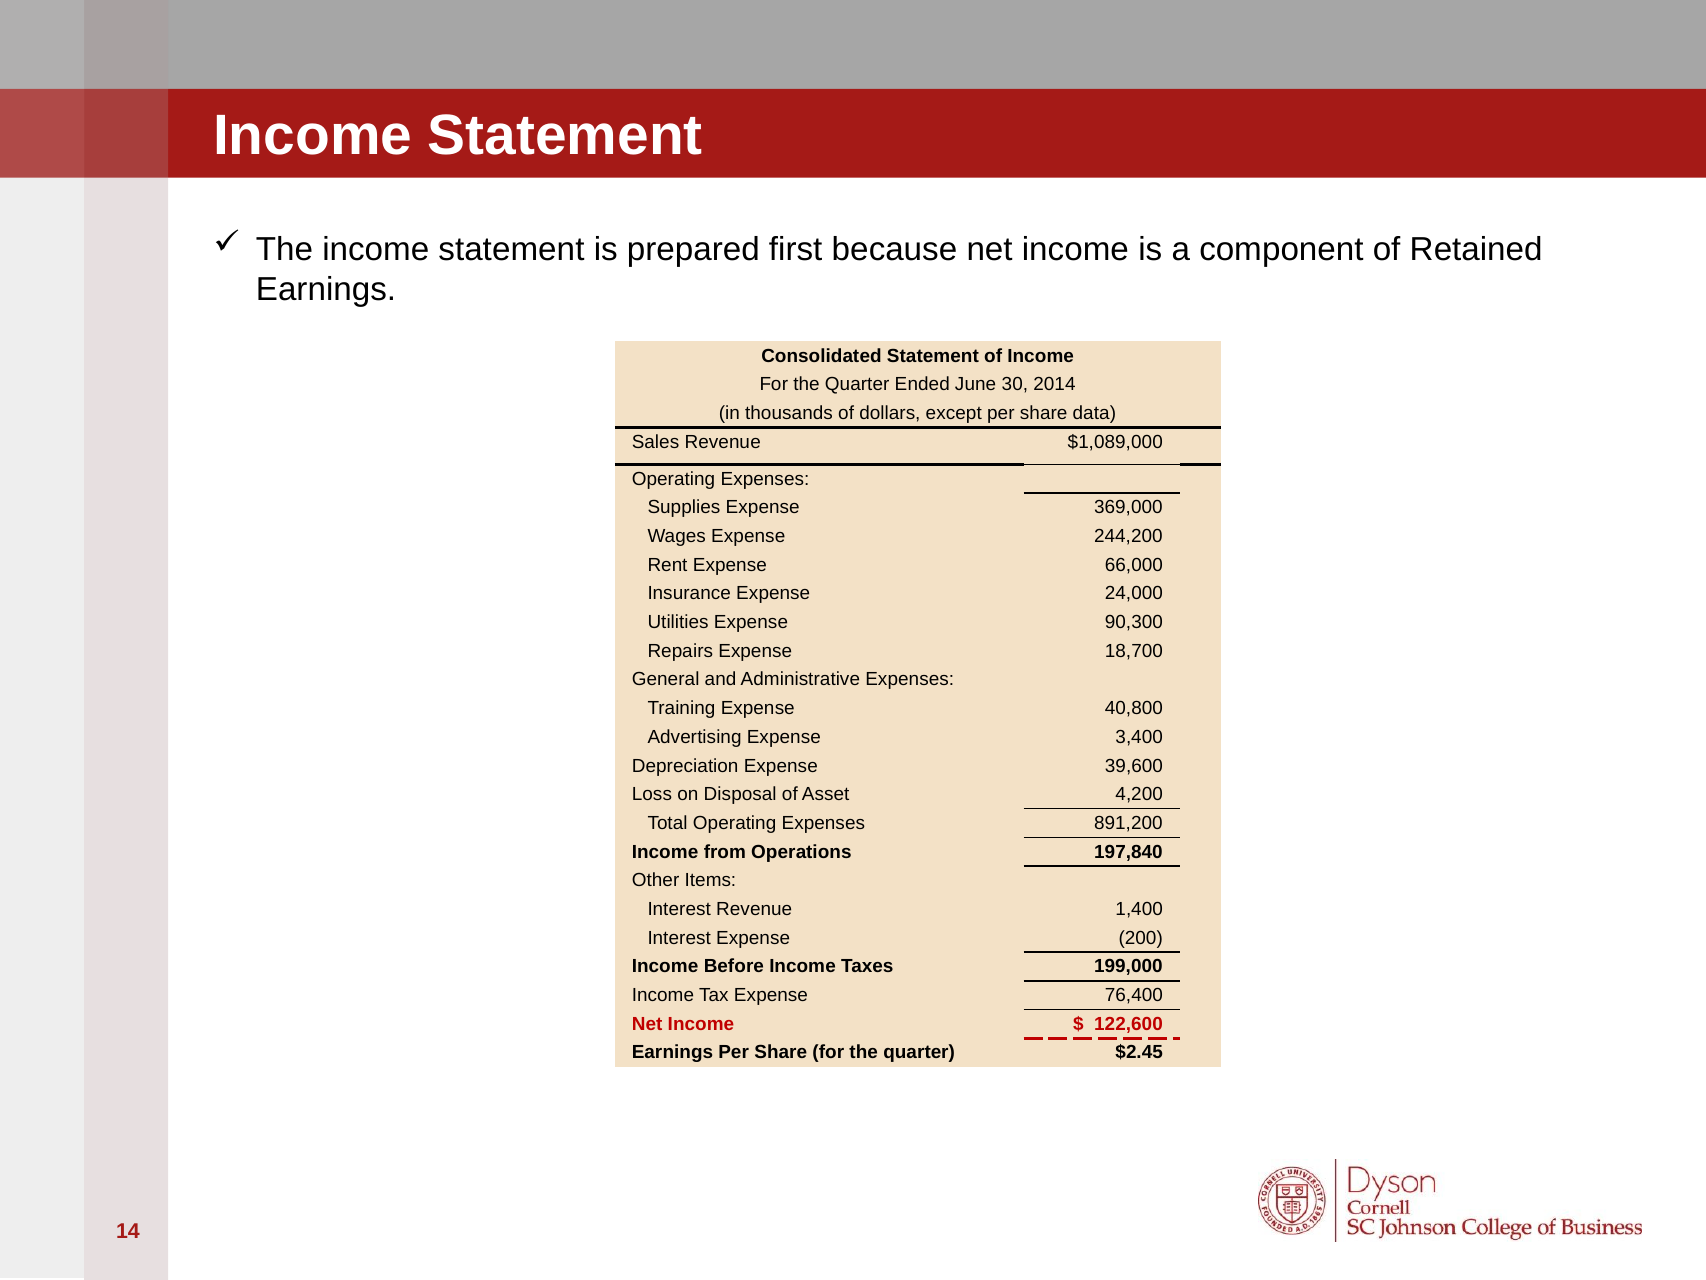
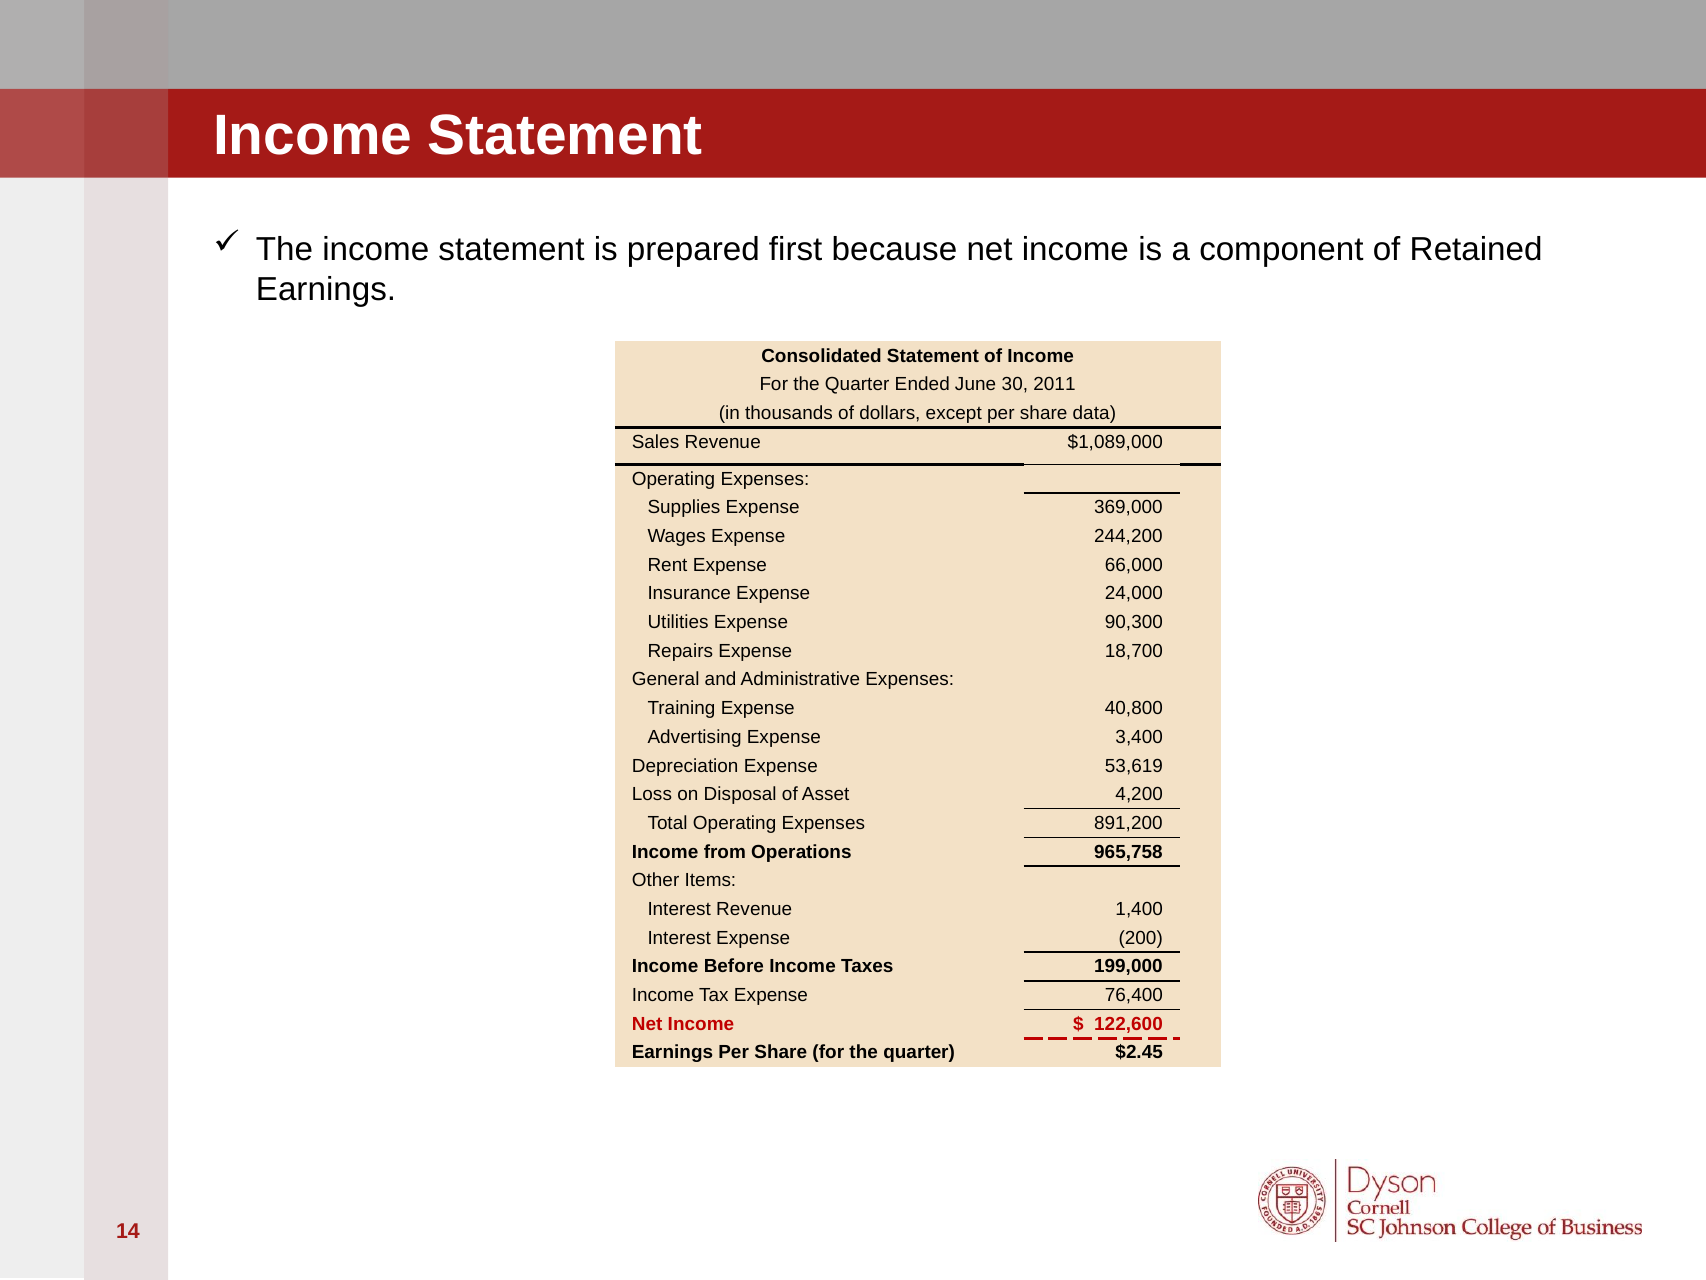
2014: 2014 -> 2011
39,600: 39,600 -> 53,619
197,840: 197,840 -> 965,758
